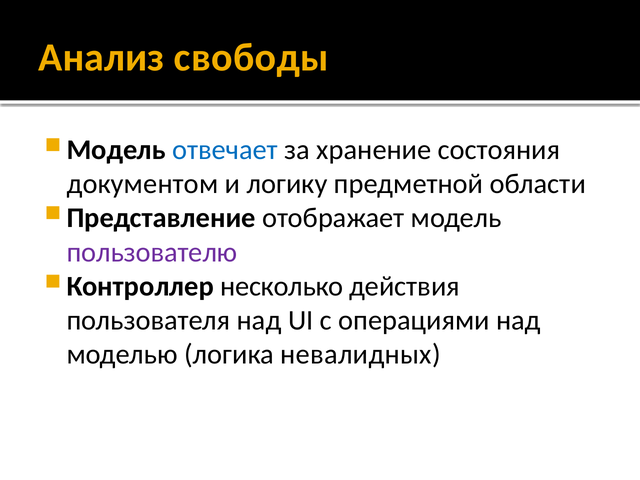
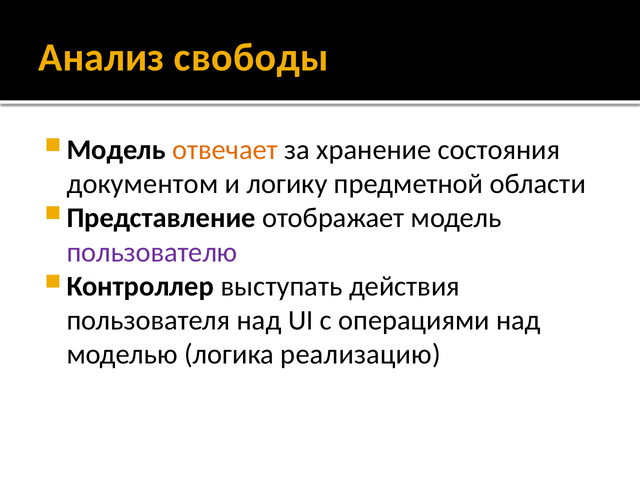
отвечает colour: blue -> orange
несколько: несколько -> выступать
невалидных: невалидных -> реализацию
